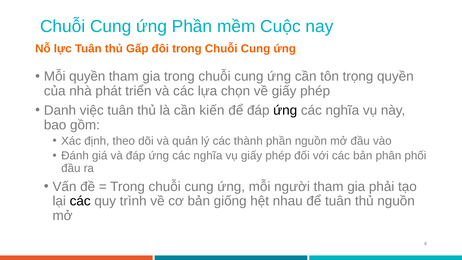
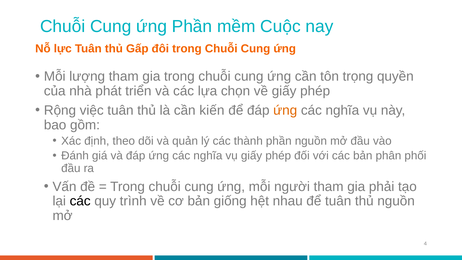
Mỗi quyền: quyền -> lượng
Danh: Danh -> Rộng
ứng at (285, 110) colour: black -> orange
